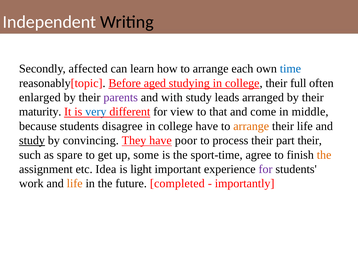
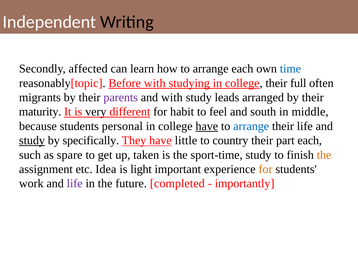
Before aged: aged -> with
enlarged: enlarged -> migrants
very colour: blue -> black
view: view -> habit
that: that -> feel
come: come -> south
disagree: disagree -> personal
have at (207, 126) underline: none -> present
arrange at (251, 126) colour: orange -> blue
convincing: convincing -> specifically
poor: poor -> little
process: process -> country
part their: their -> each
some: some -> taken
sport-time agree: agree -> study
for at (266, 169) colour: purple -> orange
life at (75, 183) colour: orange -> purple
